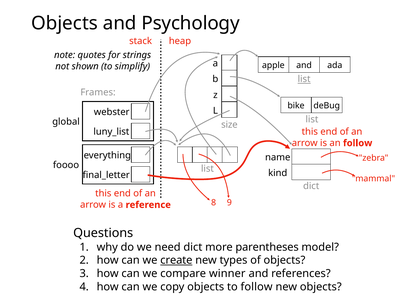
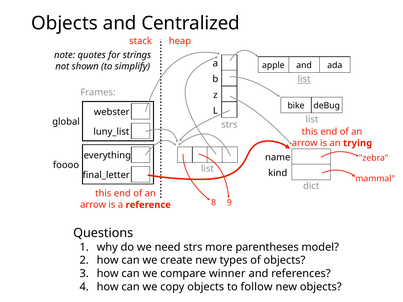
Psychology: Psychology -> Centralized
size at (229, 125): size -> strs
an follow: follow -> trying
need dict: dict -> strs
create underline: present -> none
